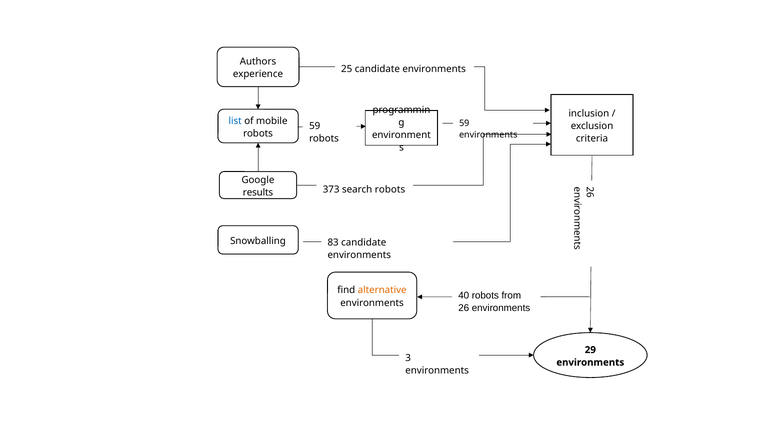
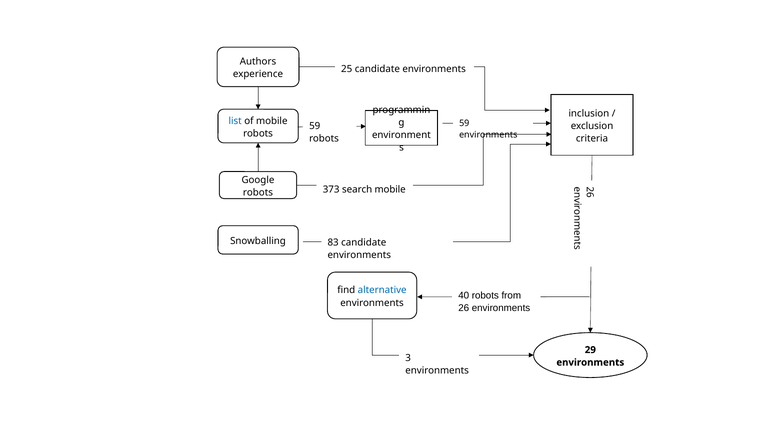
search robots: robots -> mobile
results at (258, 192): results -> robots
alternative colour: orange -> blue
